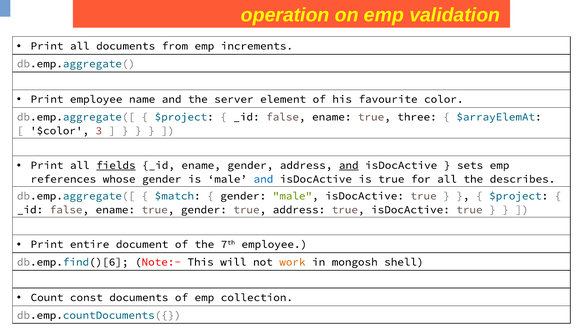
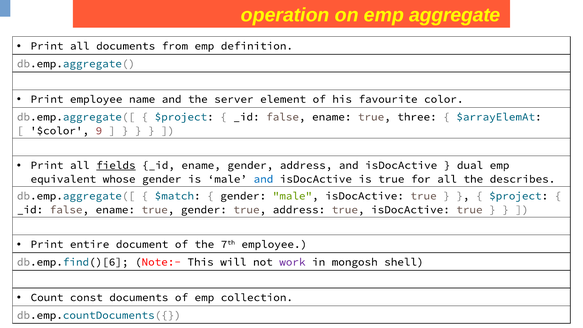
validation: validation -> aggregate
increments: increments -> definition
3: 3 -> 9
and at (349, 165) underline: present -> none
sets: sets -> dual
references: references -> equivalent
work colour: orange -> purple
